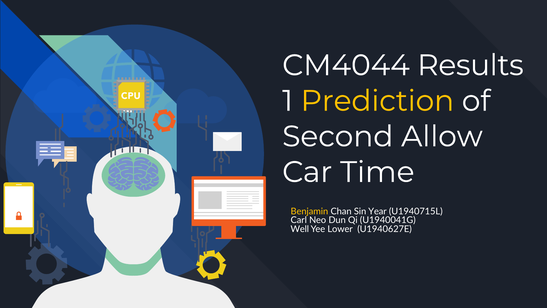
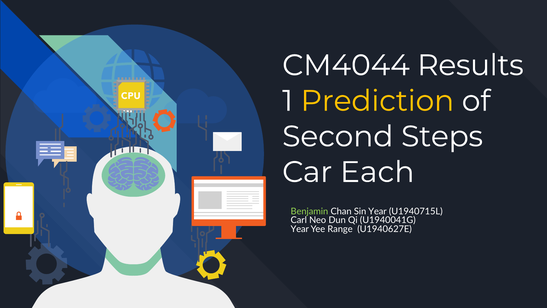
Allow: Allow -> Steps
Time: Time -> Each
Benjamin colour: yellow -> light green
Well at (300, 229): Well -> Year
Lower: Lower -> Range
